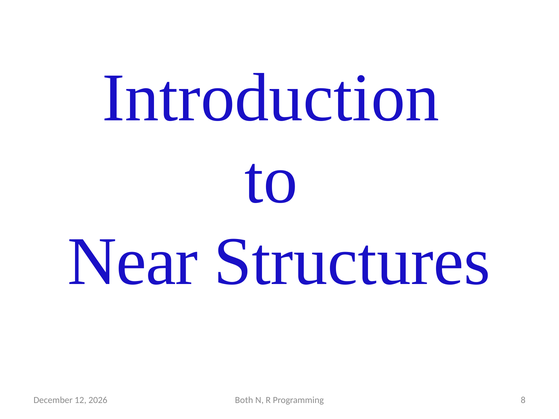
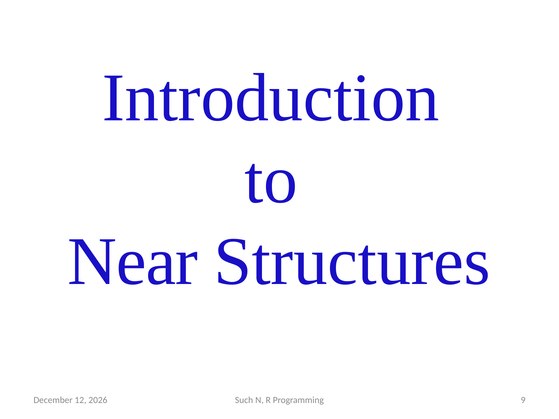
Both: Both -> Such
8: 8 -> 9
